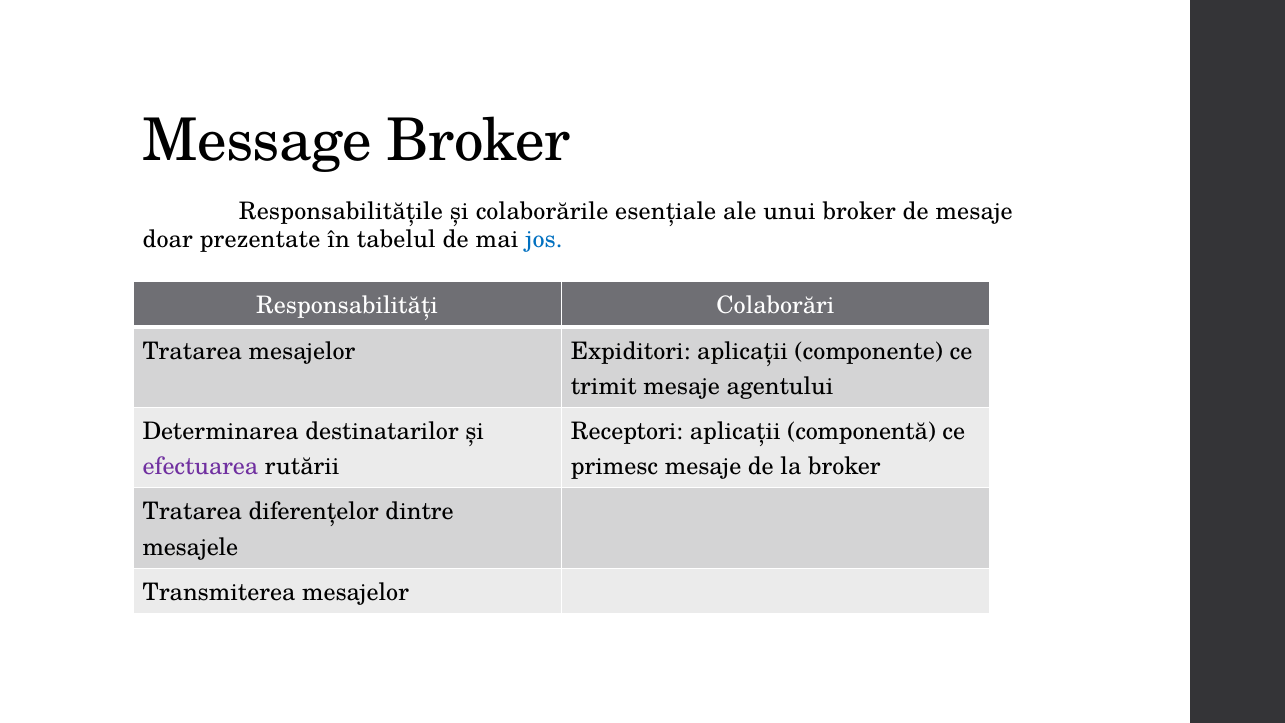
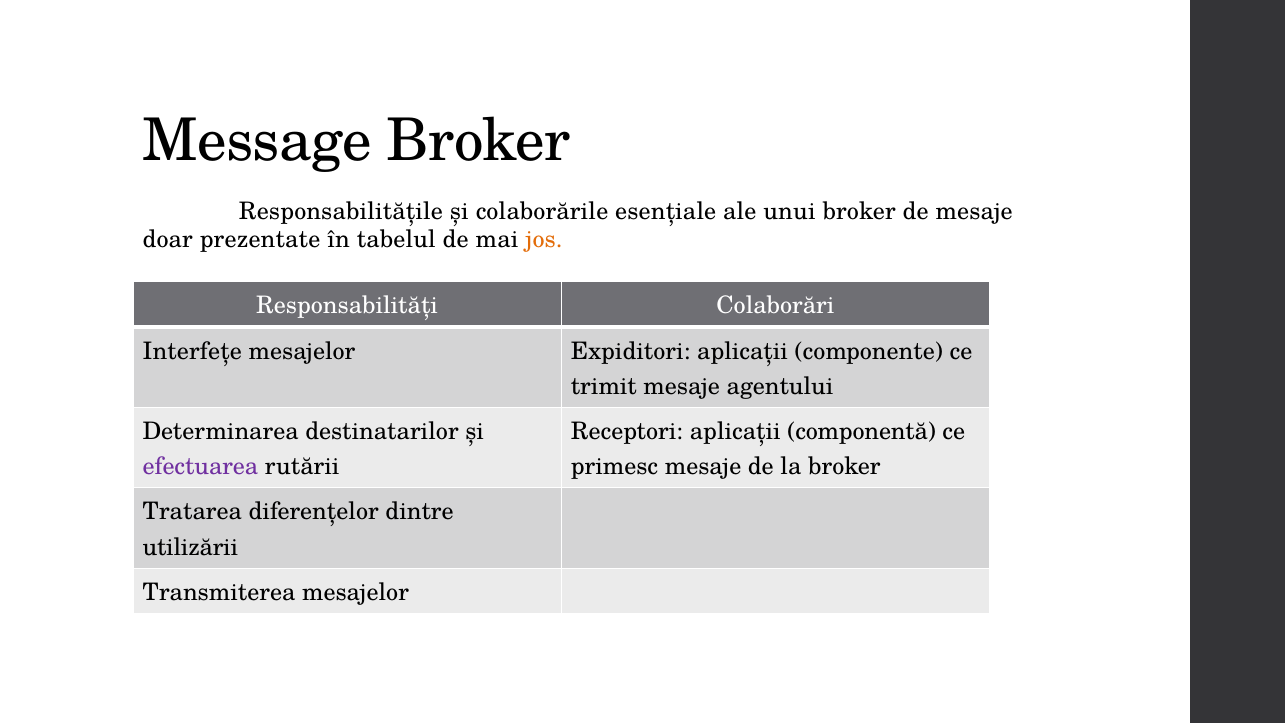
jos colour: blue -> orange
Tratarea at (192, 351): Tratarea -> Interfețe
mesajele: mesajele -> utilizării
